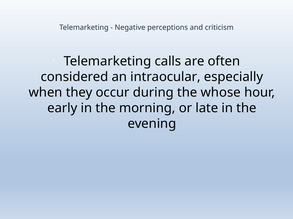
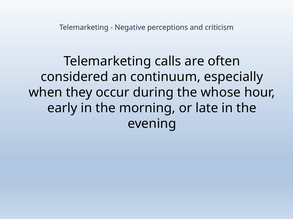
intraocular: intraocular -> continuum
